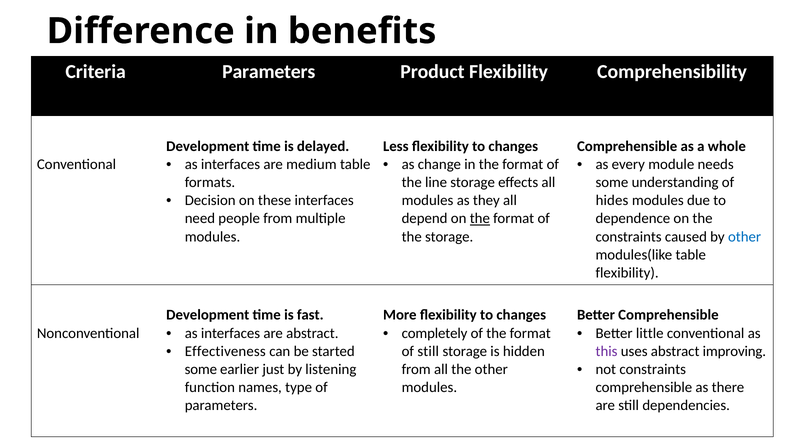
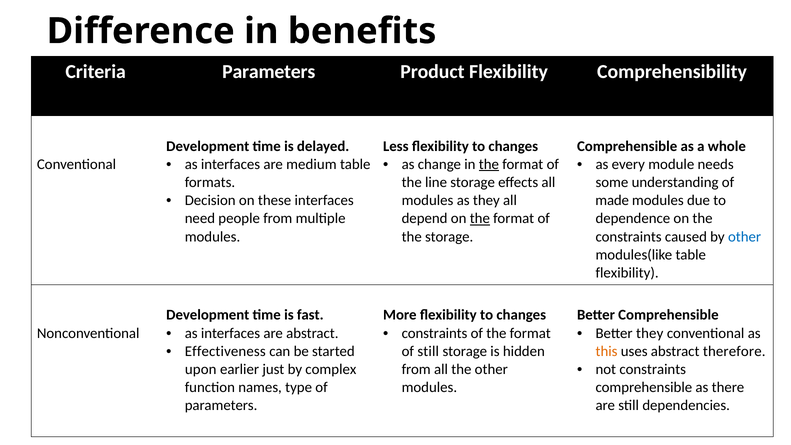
the at (489, 164) underline: none -> present
hides: hides -> made
completely at (435, 333): completely -> constraints
Better little: little -> they
this colour: purple -> orange
improving: improving -> therefore
some at (201, 369): some -> upon
listening: listening -> complex
